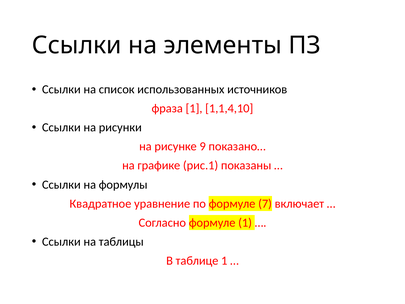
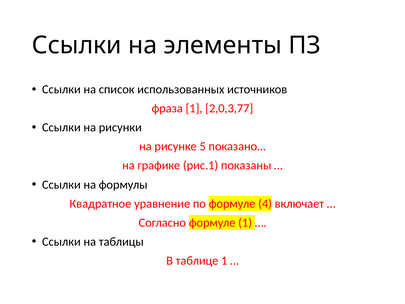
1,1,4,10: 1,1,4,10 -> 2,0,3,77
9: 9 -> 5
7: 7 -> 4
